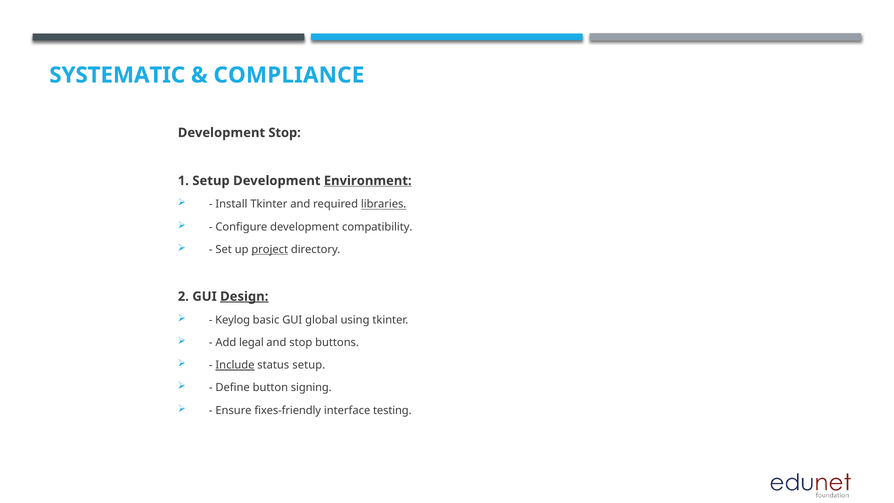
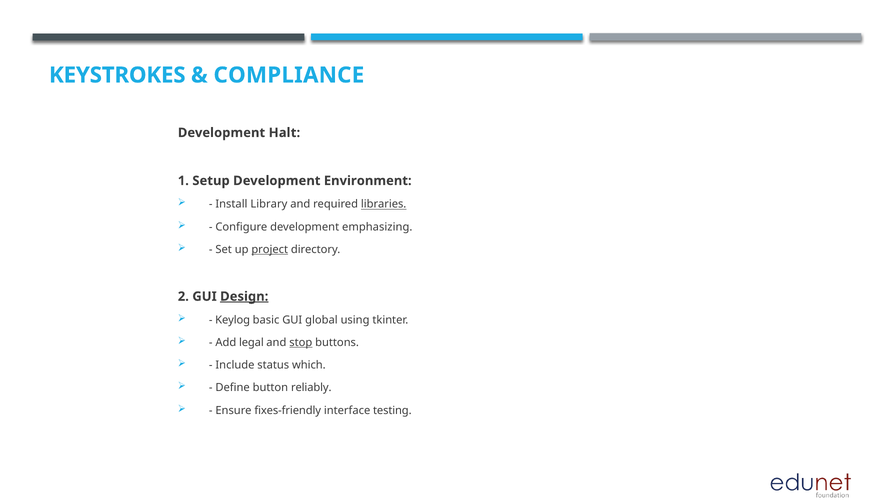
SYSTEMATIC: SYSTEMATIC -> KEYSTROKES
Development Stop: Stop -> Halt
Environment underline: present -> none
Install Tkinter: Tkinter -> Library
compatibility: compatibility -> emphasizing
stop at (301, 343) underline: none -> present
Include underline: present -> none
status setup: setup -> which
signing: signing -> reliably
